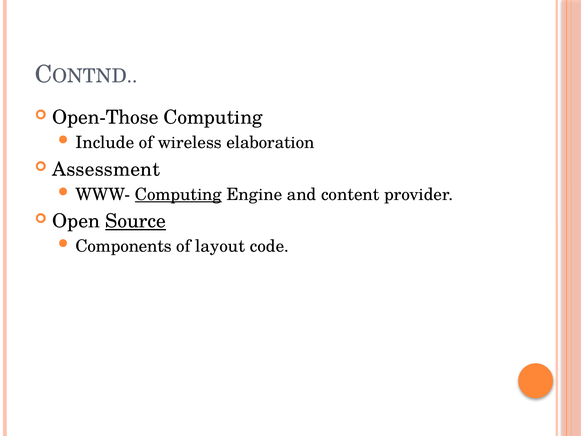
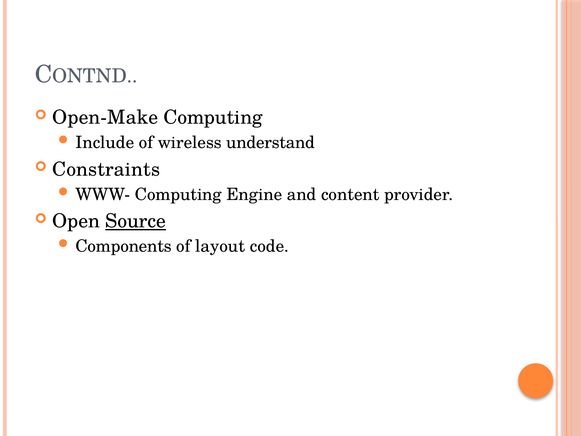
Open-Those: Open-Those -> Open-Make
elaboration: elaboration -> understand
Assessment: Assessment -> Constraints
Computing at (178, 194) underline: present -> none
